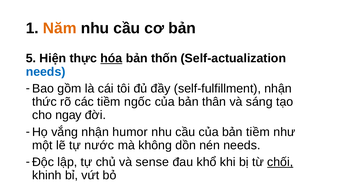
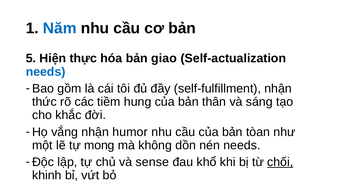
Năm colour: orange -> blue
hóa underline: present -> none
thốn: thốn -> giao
ngốc: ngốc -> hung
ngay: ngay -> khắc
bản tiềm: tiềm -> tòan
nước: nước -> mong
